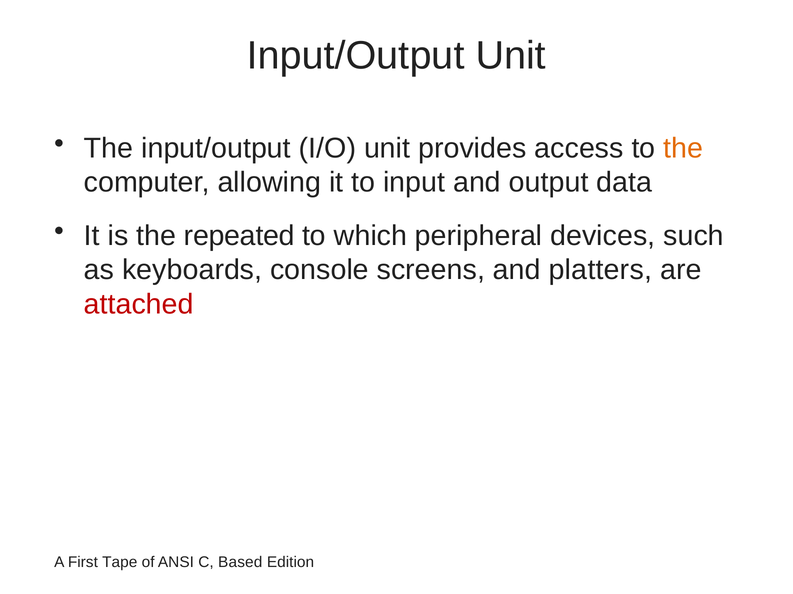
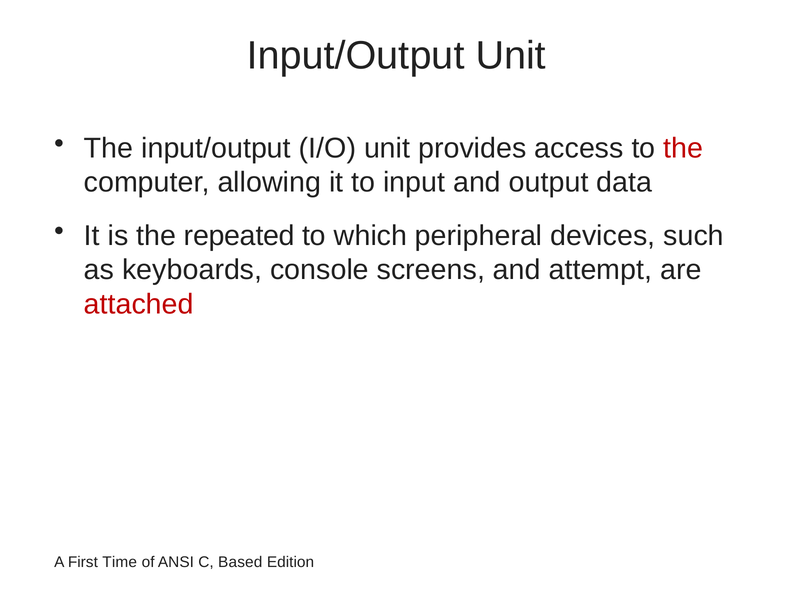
the at (683, 148) colour: orange -> red
platters: platters -> attempt
Tape: Tape -> Time
